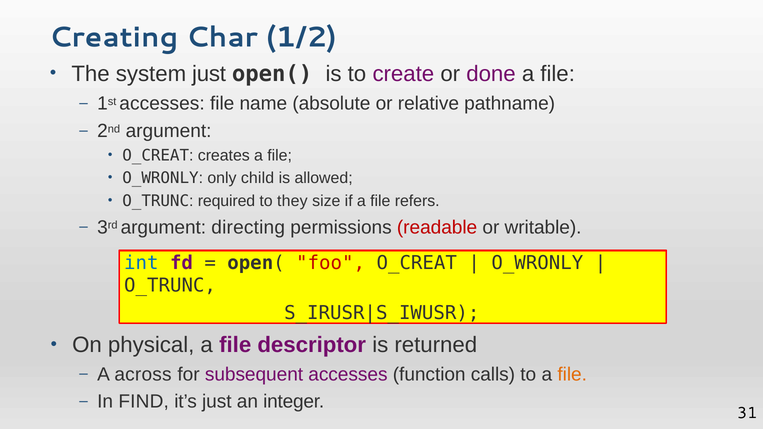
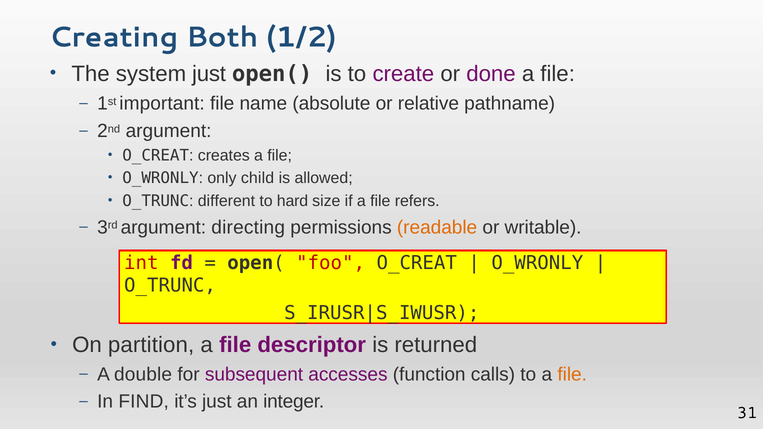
Char: Char -> Both
accesses at (162, 104): accesses -> important
required: required -> different
they: they -> hard
readable colour: red -> orange
int colour: blue -> red
physical: physical -> partition
across: across -> double
